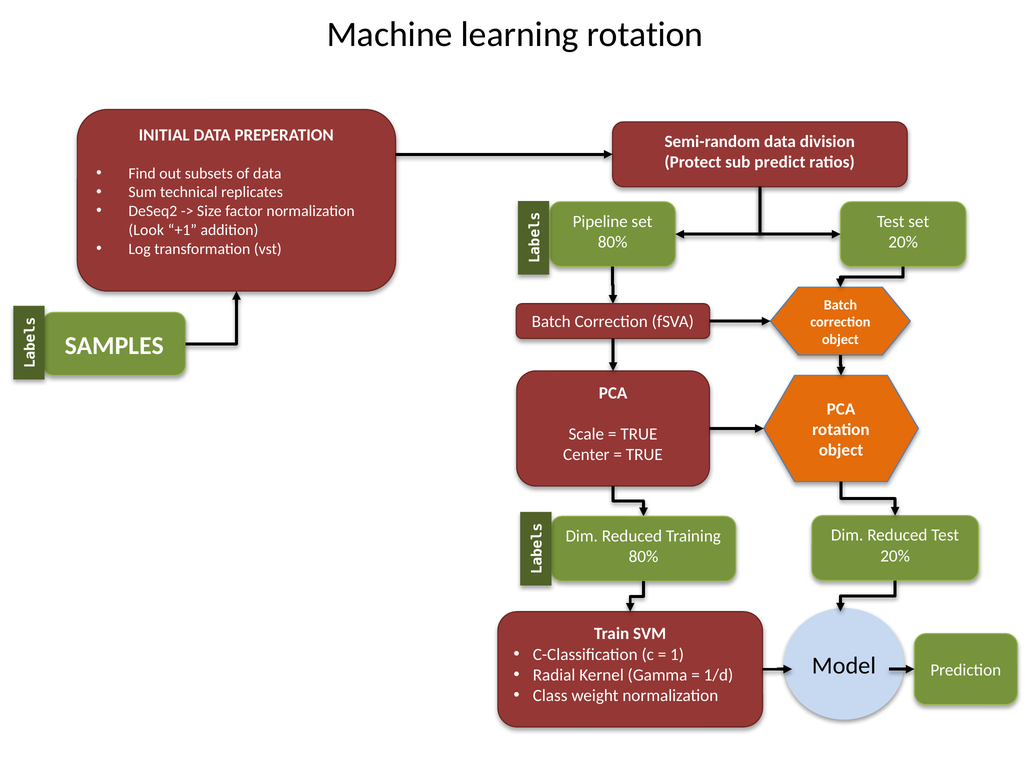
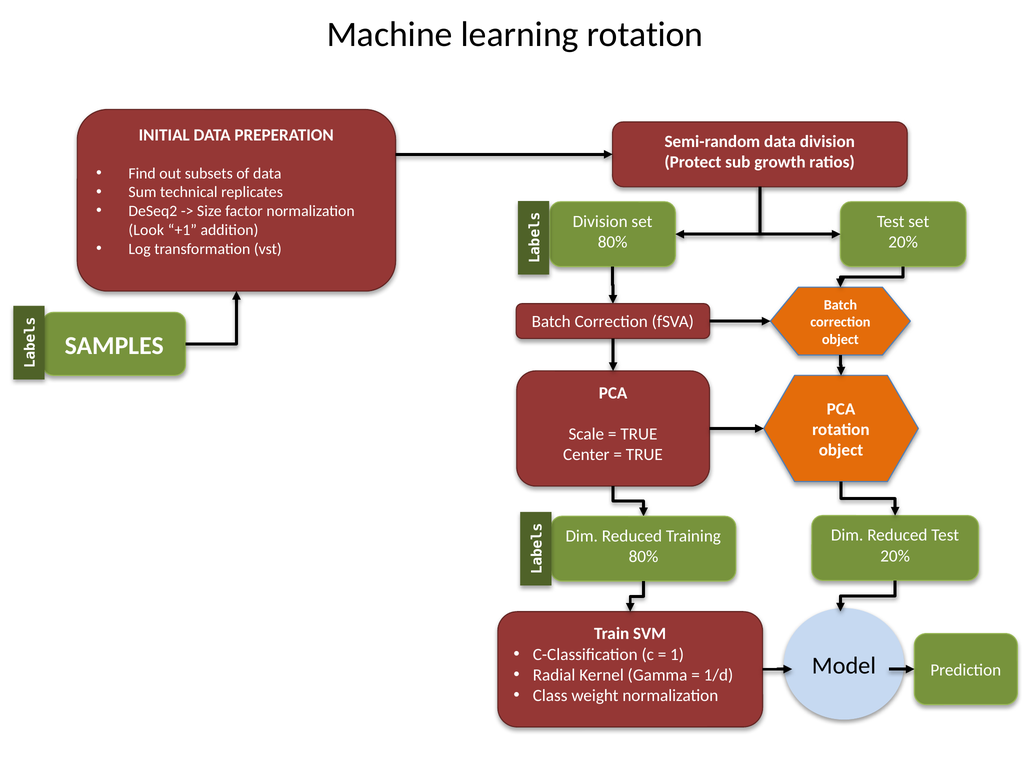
predict: predict -> growth
Pipeline at (600, 222): Pipeline -> Division
